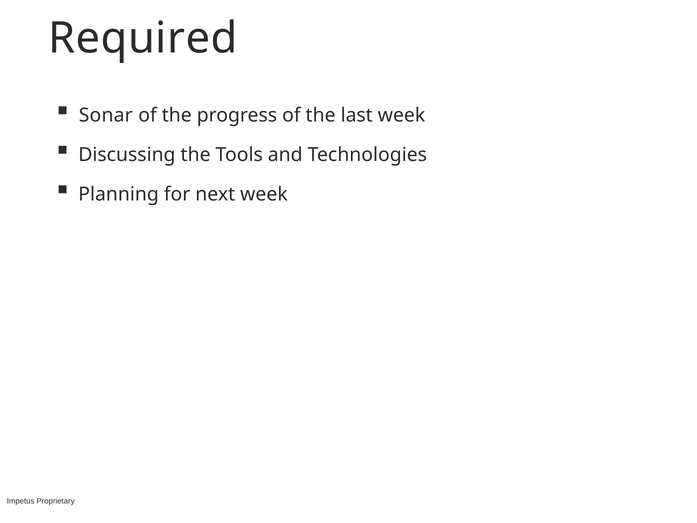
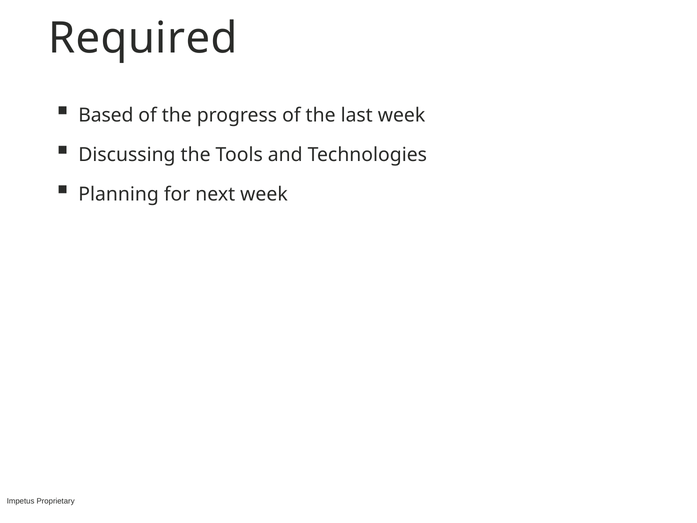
Sonar: Sonar -> Based
